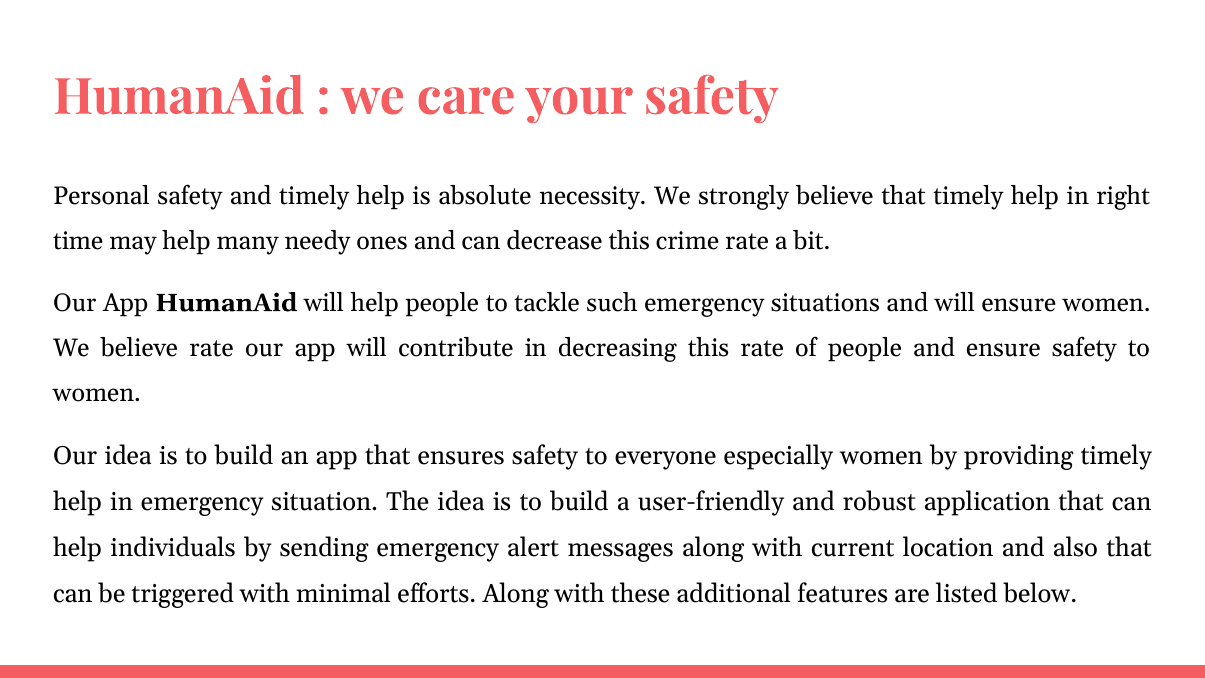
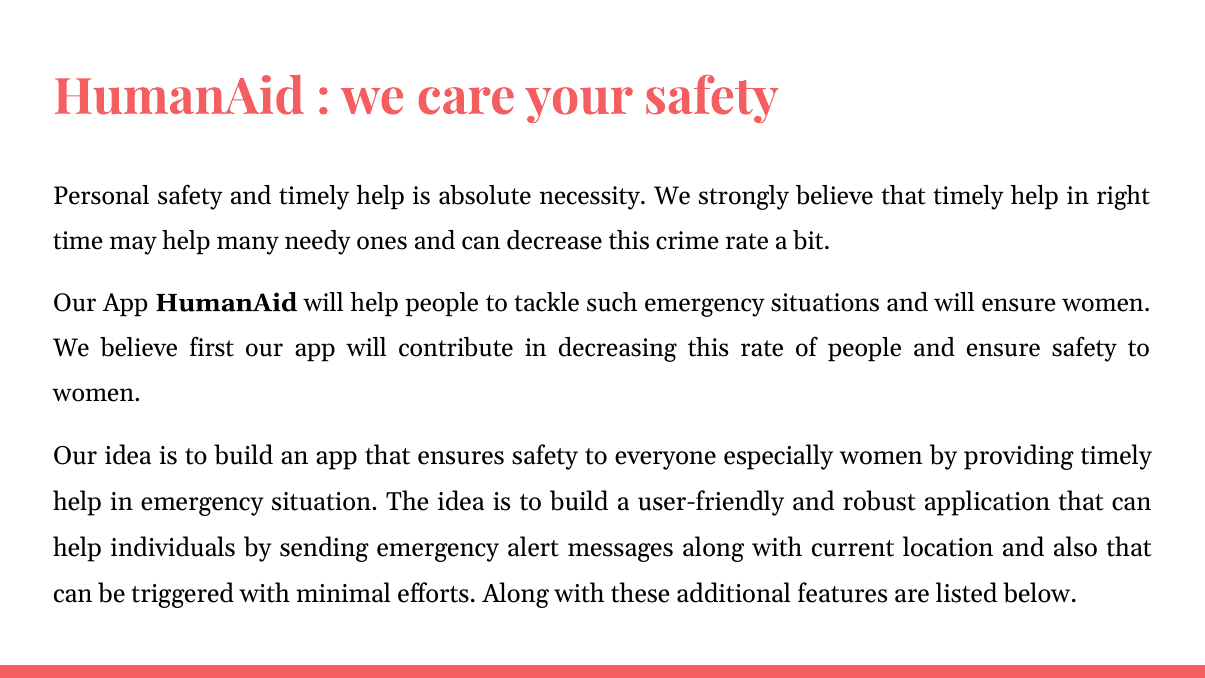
believe rate: rate -> first
